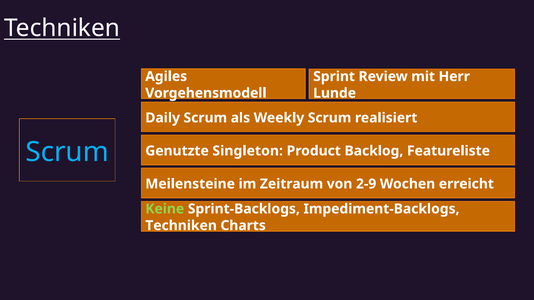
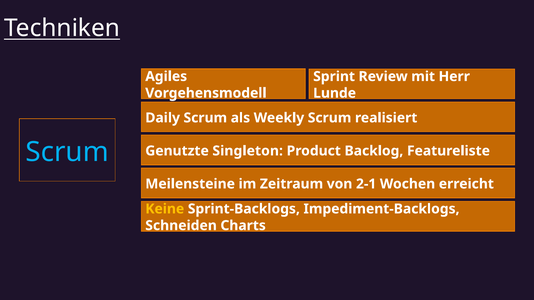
2-9: 2-9 -> 2-1
Keine colour: light green -> yellow
Techniken at (181, 226): Techniken -> Schneiden
